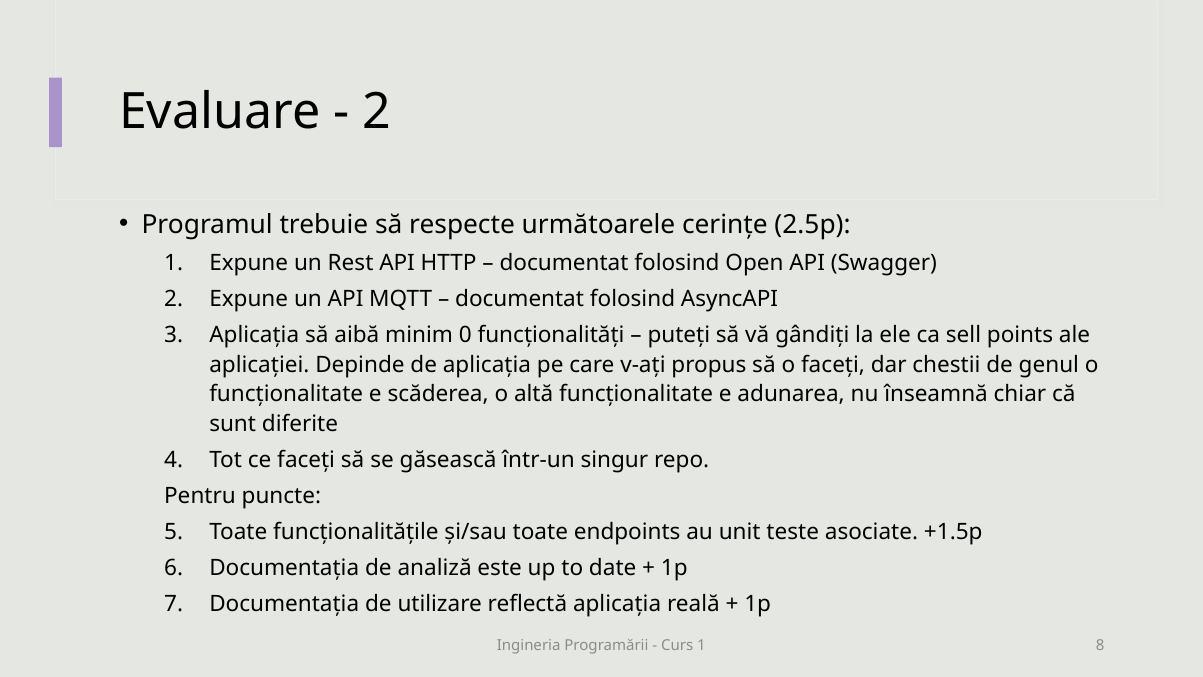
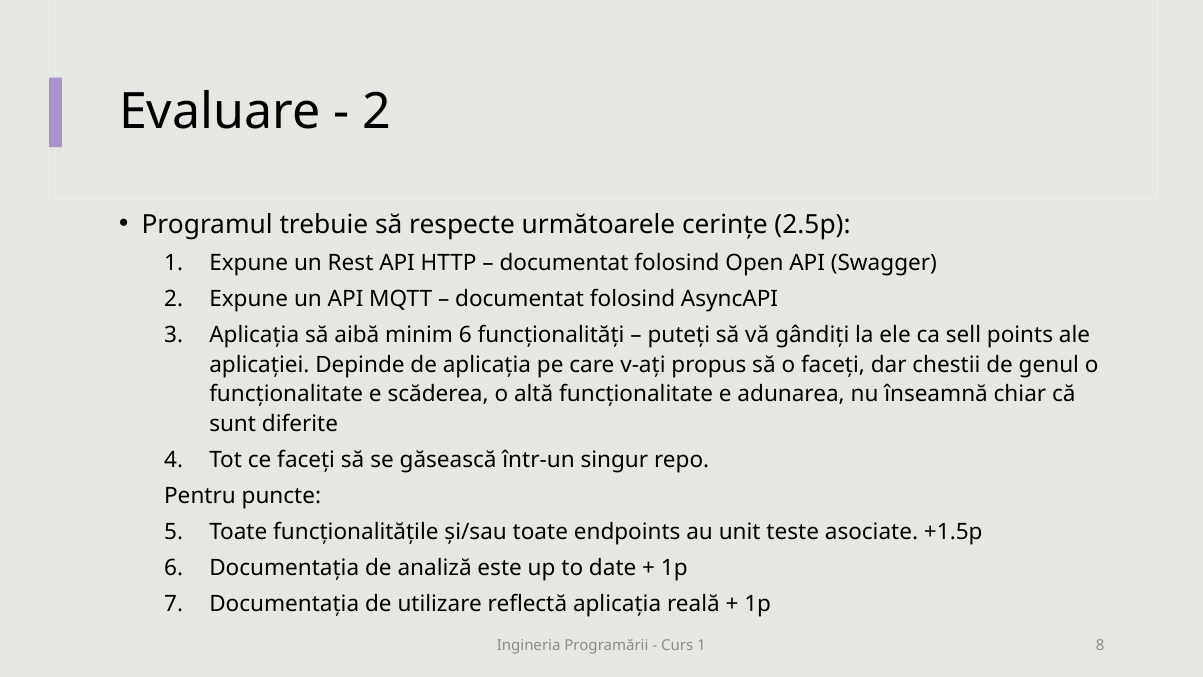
minim 0: 0 -> 6
